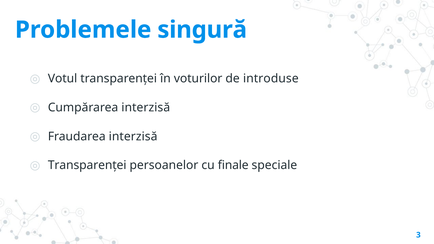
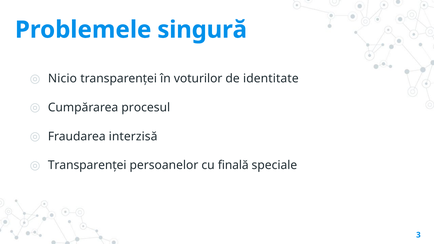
Votul: Votul -> Nicio
introduse: introduse -> identitate
Cumpărarea interzisă: interzisă -> procesul
finale: finale -> finală
